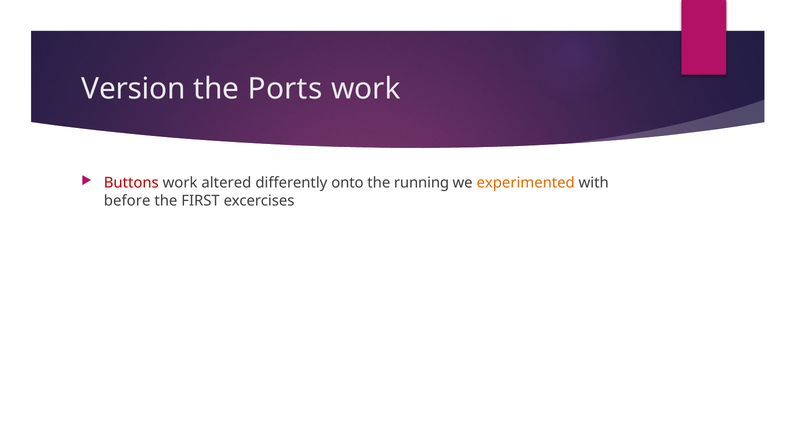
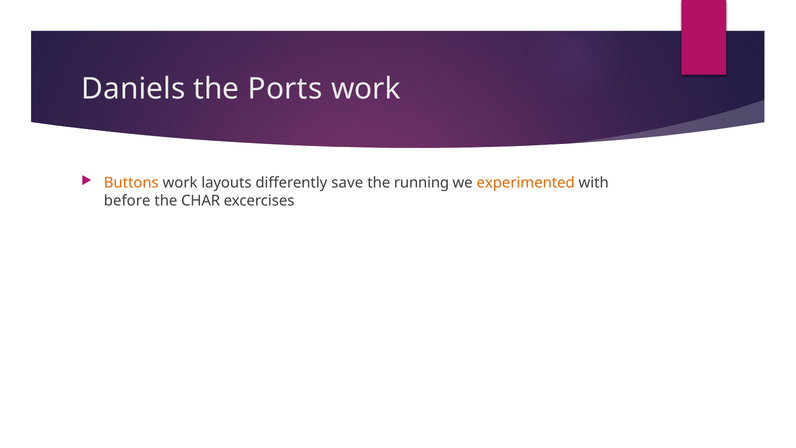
Version: Version -> Daniels
Buttons colour: red -> orange
altered: altered -> layouts
onto: onto -> save
FIRST: FIRST -> CHAR
